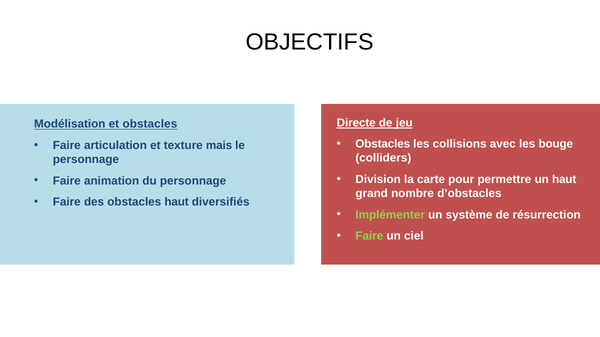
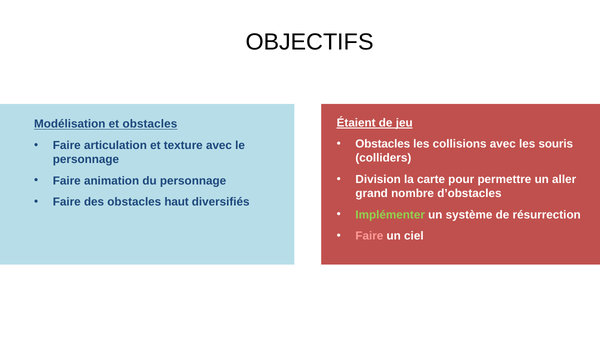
Directe: Directe -> Étaient
bouge: bouge -> souris
texture mais: mais -> avec
un haut: haut -> aller
Faire at (369, 236) colour: light green -> pink
